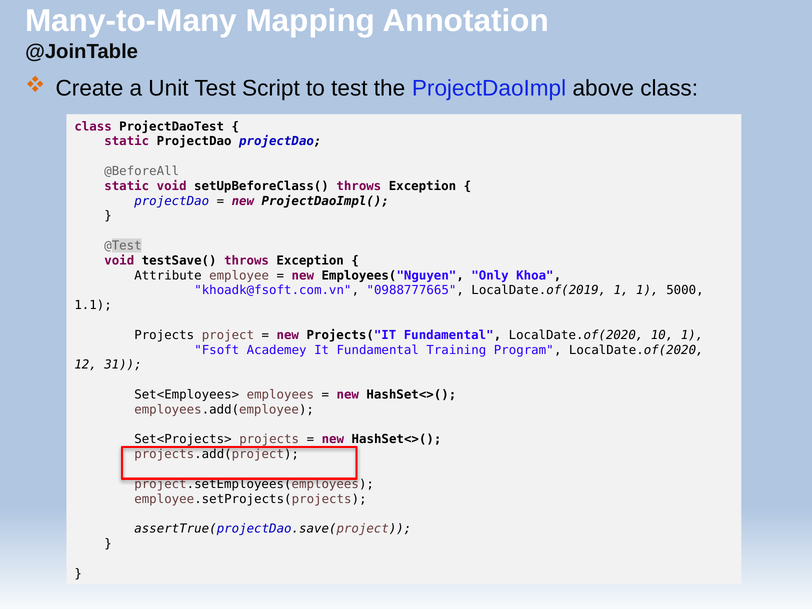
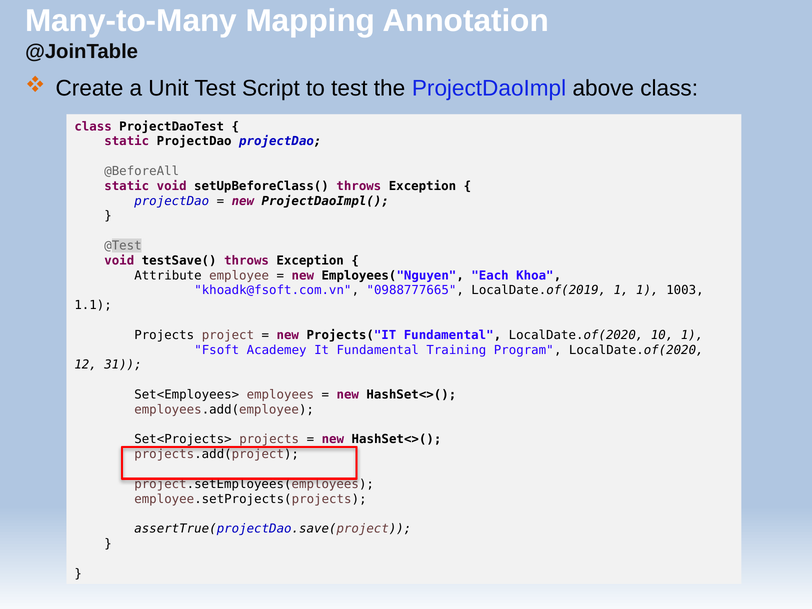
Only: Only -> Each
5000: 5000 -> 1003
